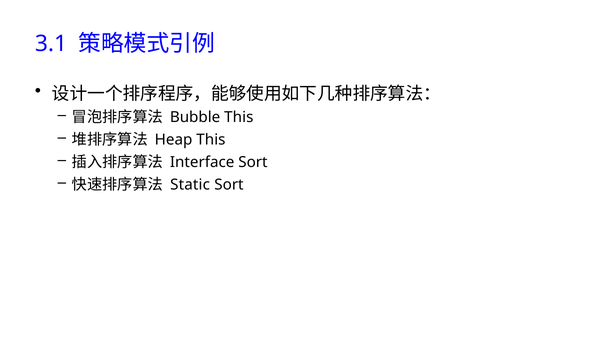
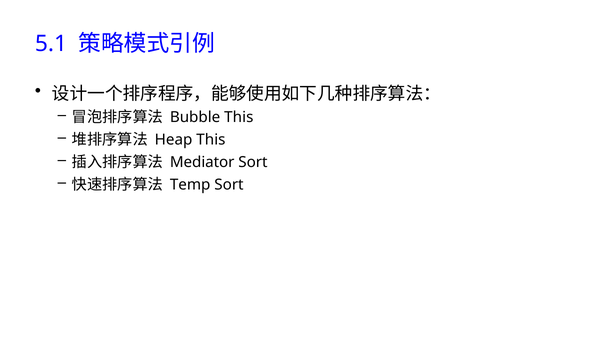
3.1: 3.1 -> 5.1
Interface: Interface -> Mediator
Static: Static -> Temp
